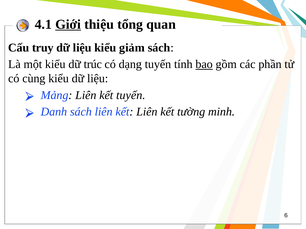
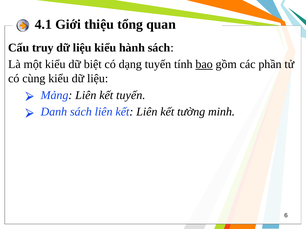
Giới underline: present -> none
giảm: giảm -> hành
trúc: trúc -> biệt
